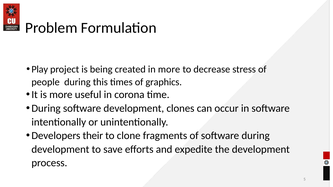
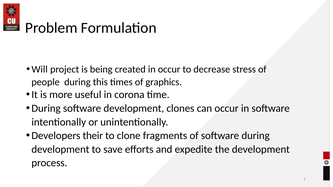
Play: Play -> Will
in more: more -> occur
